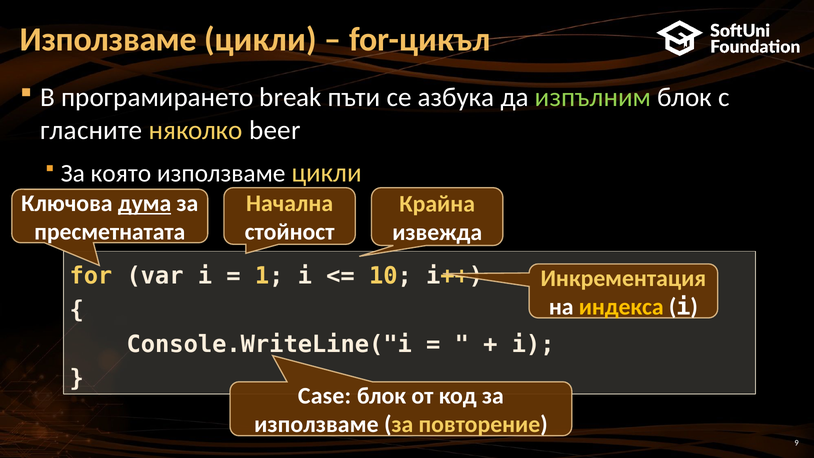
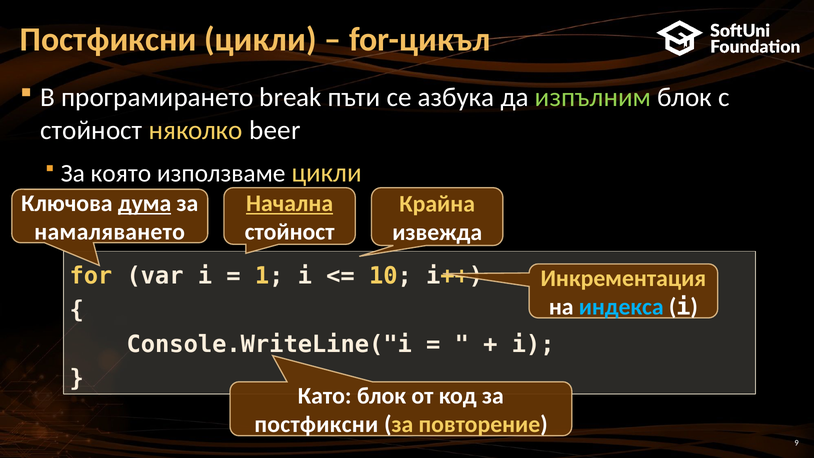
Използваме at (108, 40): Използваме -> Постфиксни
гласните at (91, 130): гласните -> стойност
Начална underline: none -> present
пресметнатата: пресметнатата -> намаляването
индекса colour: yellow -> light blue
Case: Case -> Като
използваме at (316, 425): използваме -> постфиксни
